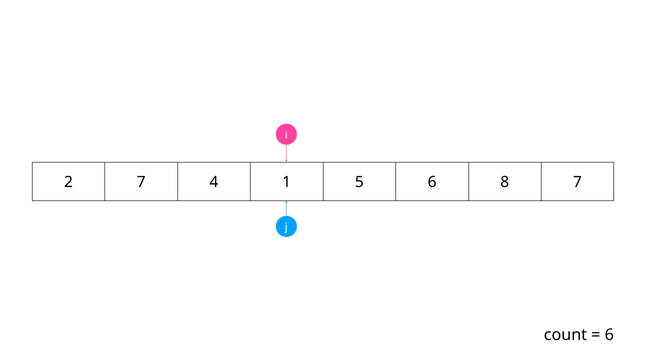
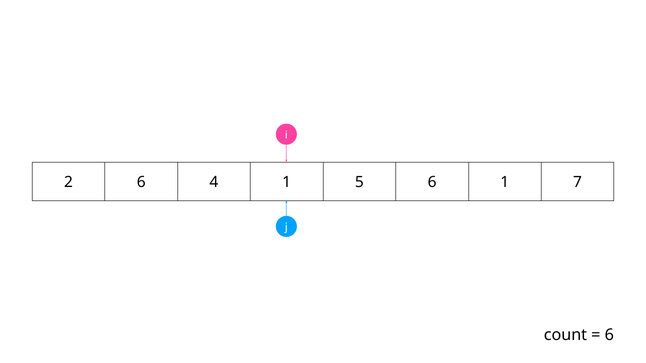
2 7: 7 -> 6
6 8: 8 -> 1
